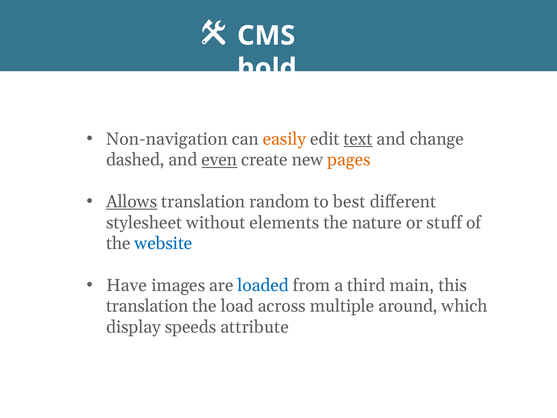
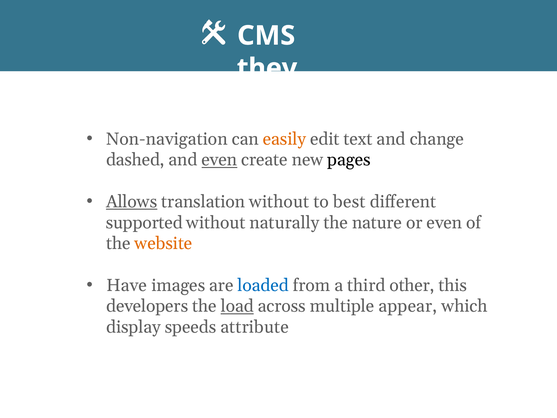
hold: hold -> they
text underline: present -> none
pages colour: orange -> black
translation random: random -> without
stylesheet: stylesheet -> supported
elements: elements -> naturally
or stuff: stuff -> even
website colour: blue -> orange
main: main -> other
translation at (147, 306): translation -> developers
load underline: none -> present
around: around -> appear
